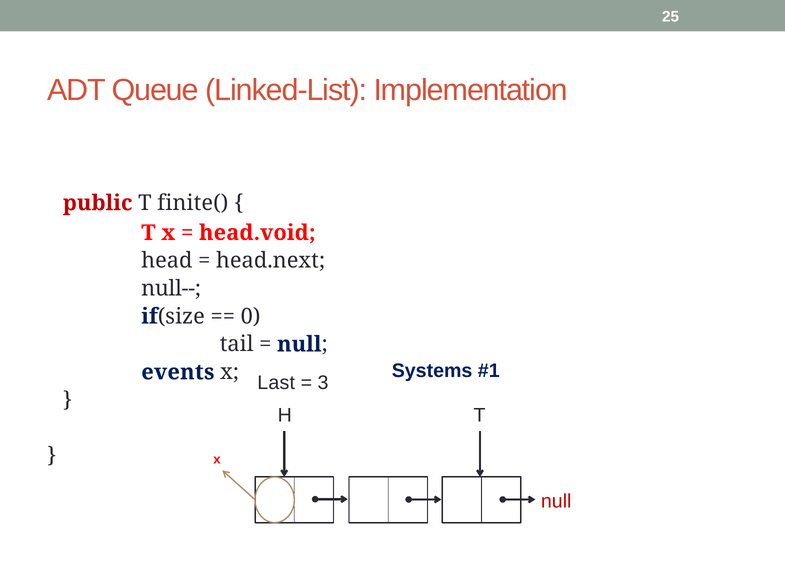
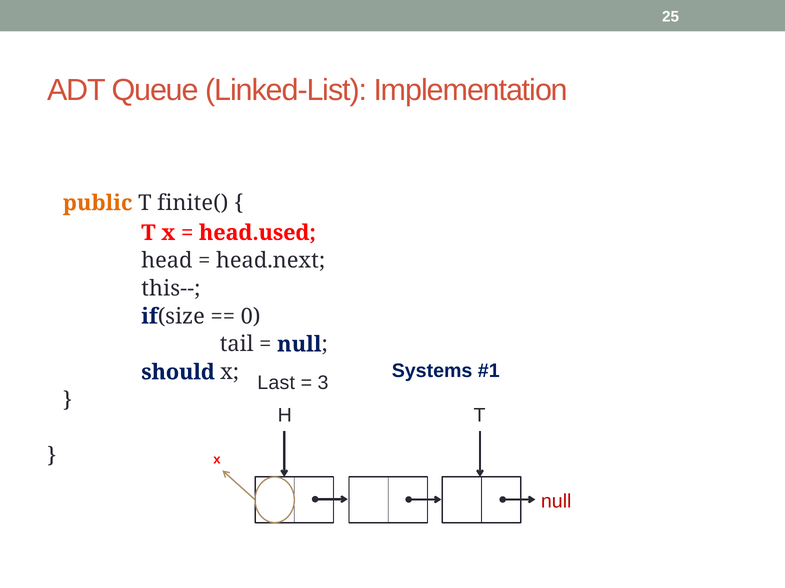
public colour: red -> orange
head.void: head.void -> head.used
null--: null-- -> this--
events: events -> should
